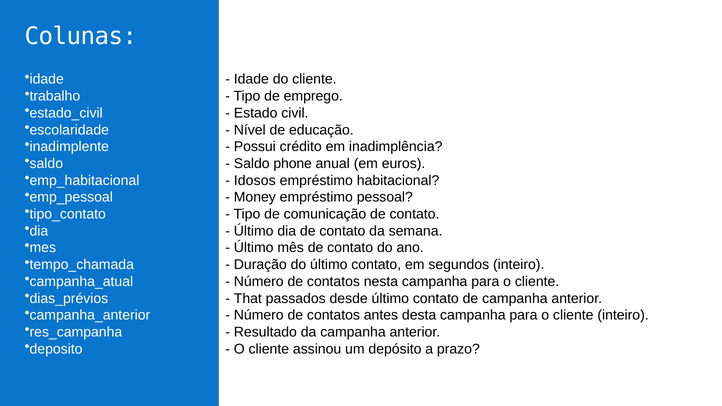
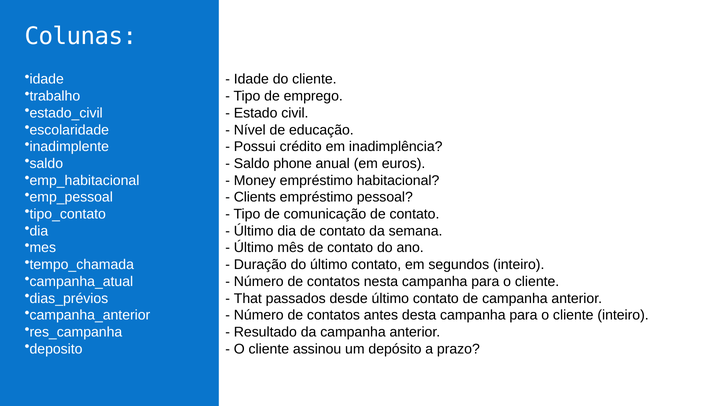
Idosos: Idosos -> Money
Money: Money -> Clients
